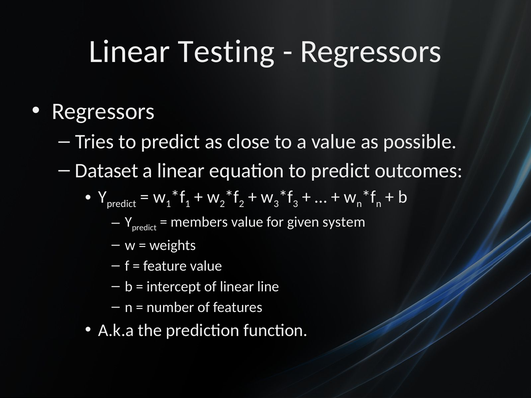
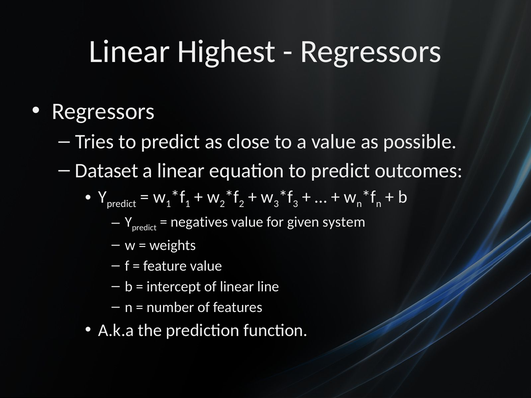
Testing: Testing -> Highest
members: members -> negatives
